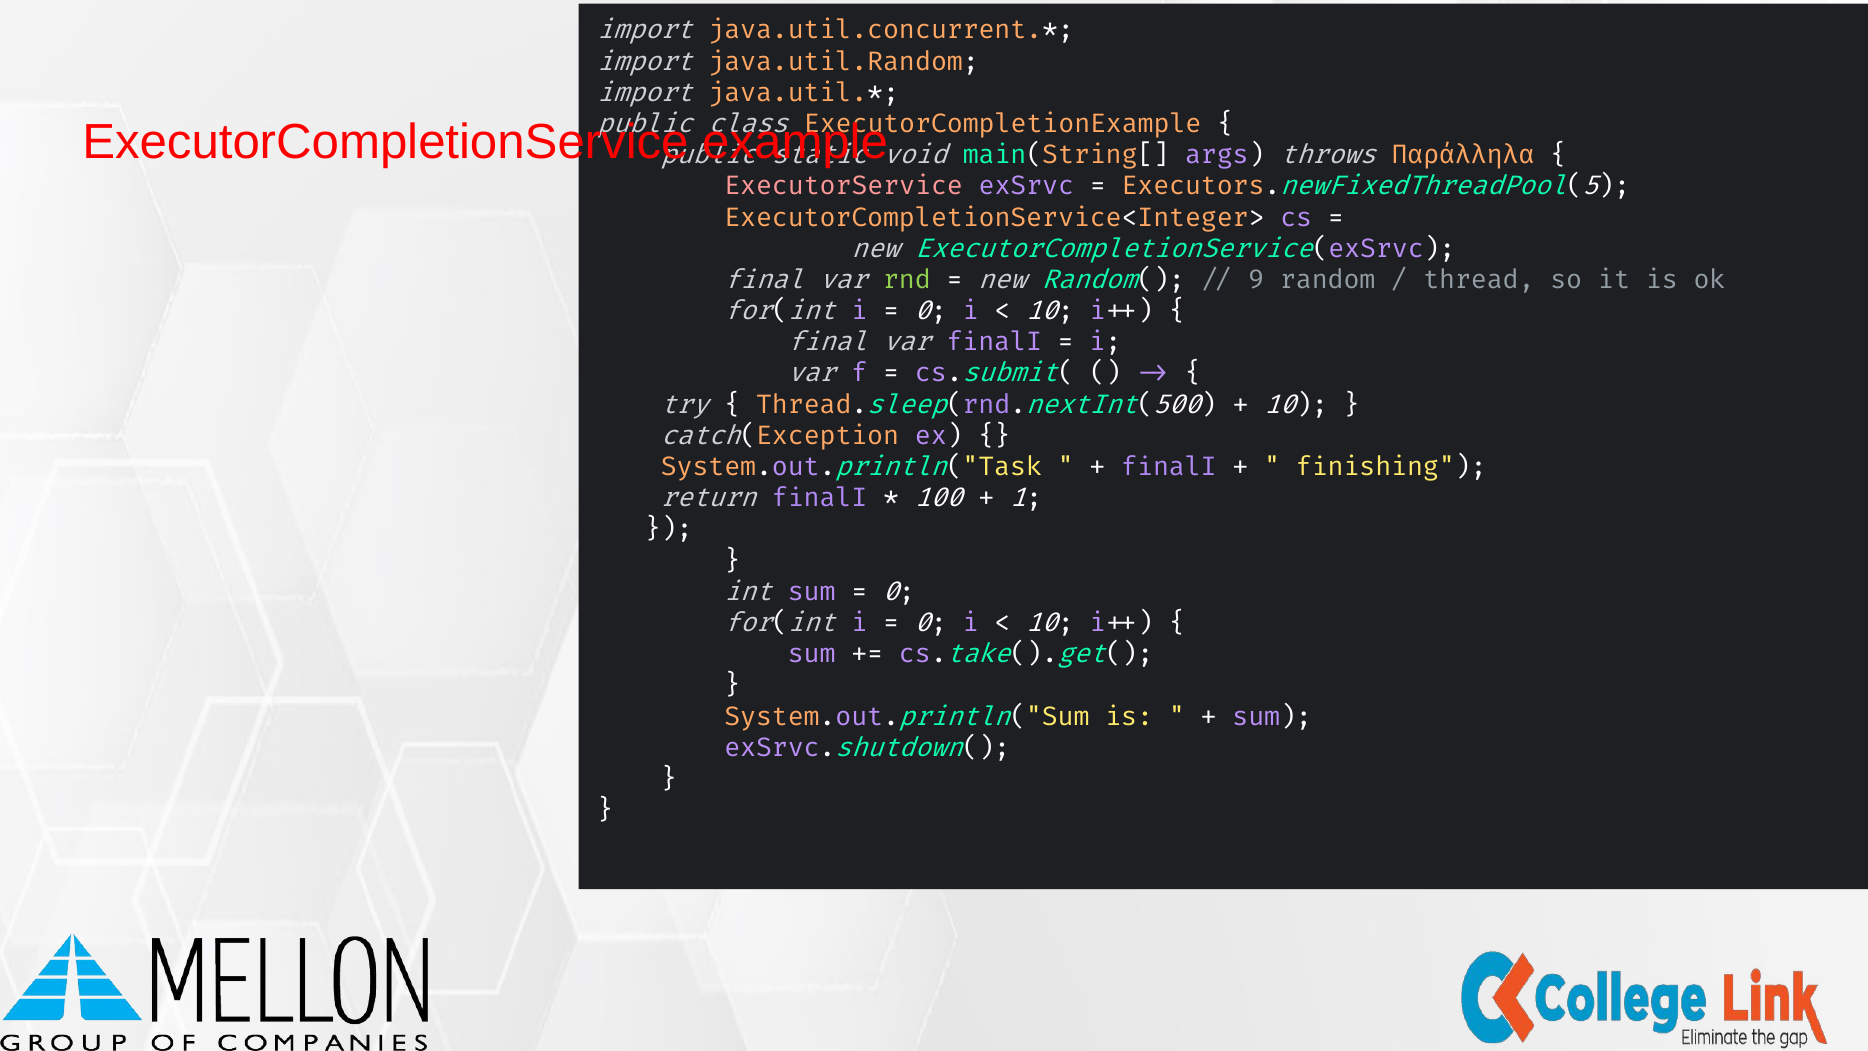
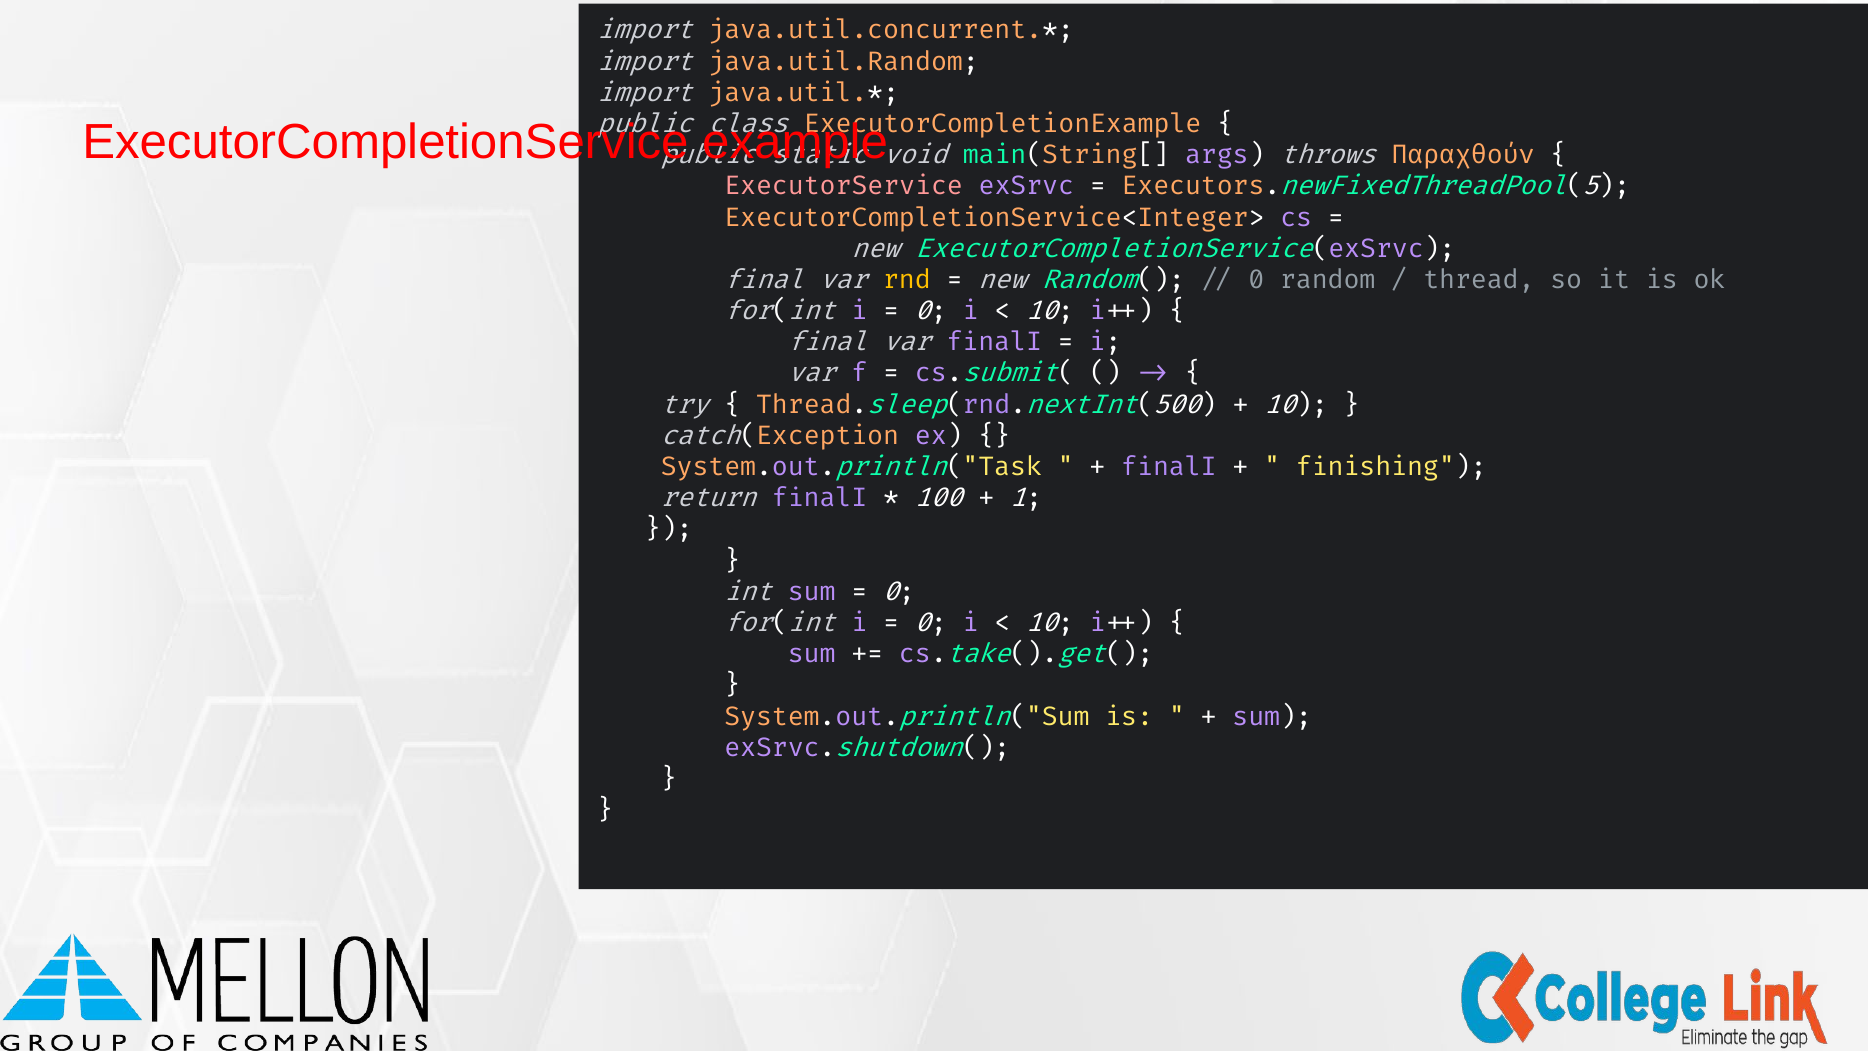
Παράλληλα: Παράλληλα -> Παραχθούν
rnd colour: light green -> yellow
9 at (1256, 280): 9 -> 0
